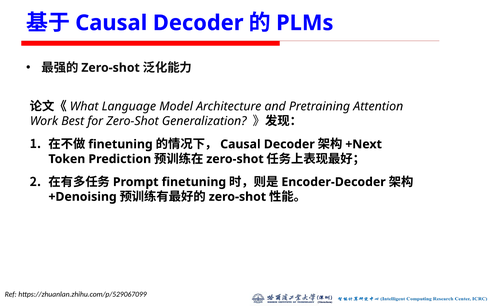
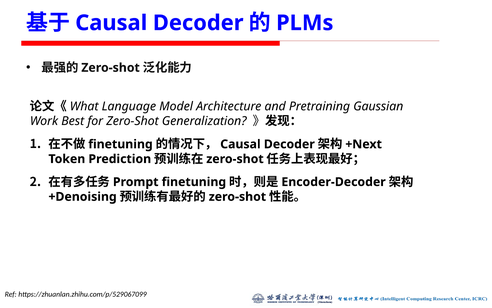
Attention: Attention -> Gaussian
